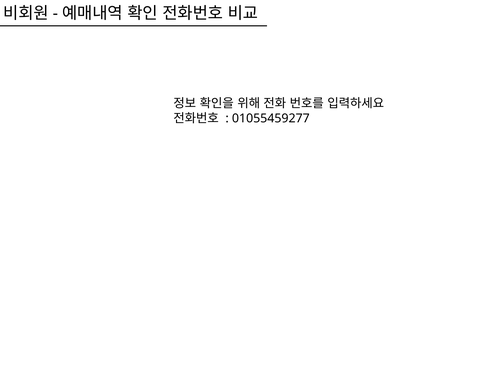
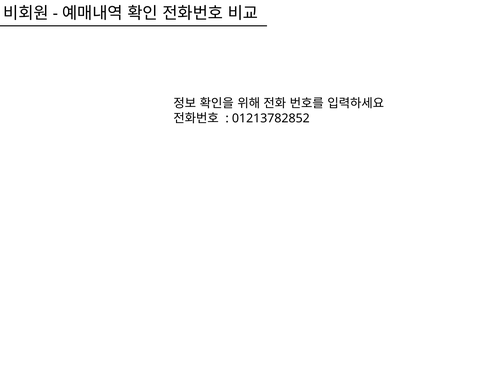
01055459277: 01055459277 -> 01213782852
